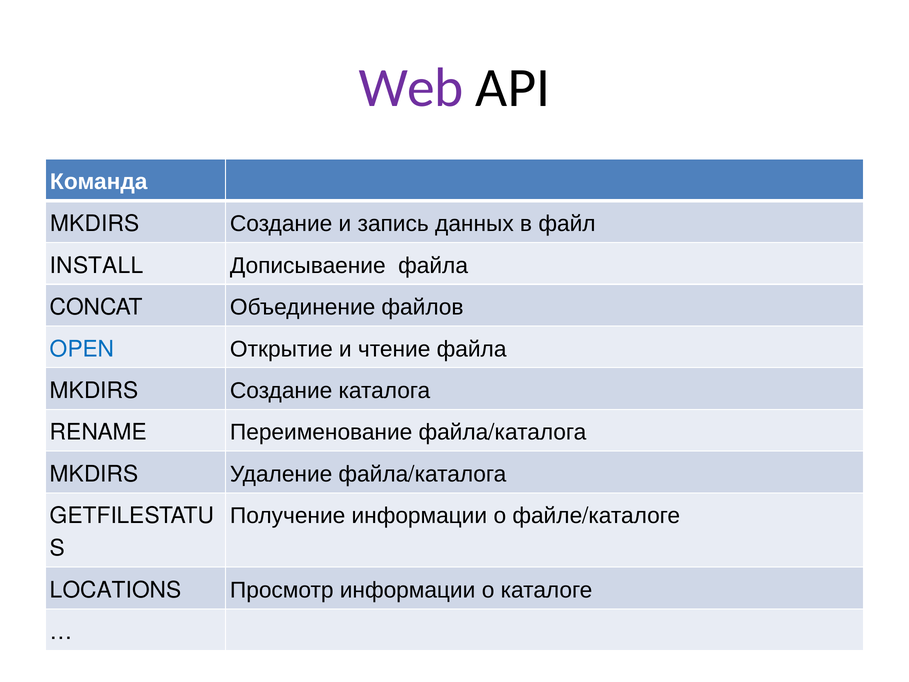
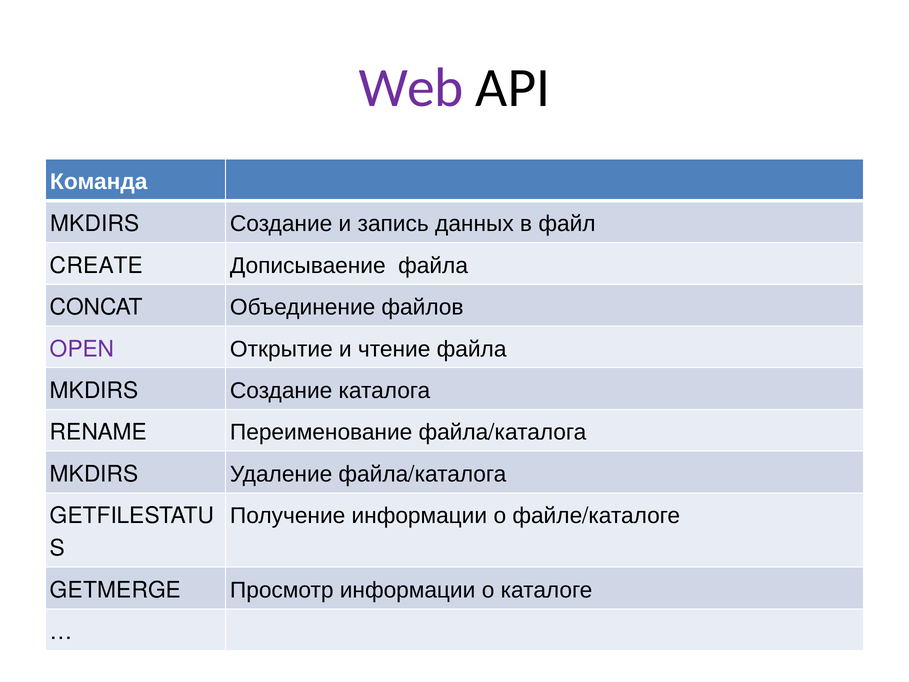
INSTALL: INSTALL -> CREATE
OPEN colour: blue -> purple
LOCATIONS: LOCATIONS -> GETMERGE
